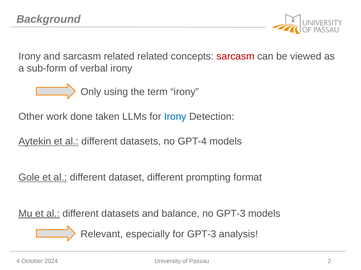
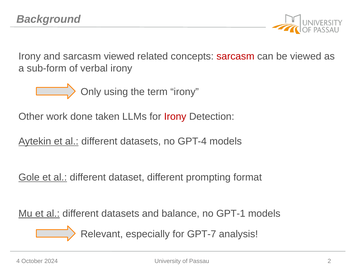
sarcasm related: related -> viewed
Irony at (175, 117) colour: blue -> red
no GPT-3: GPT-3 -> GPT-1
for GPT-3: GPT-3 -> GPT-7
